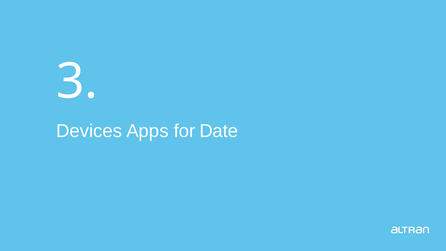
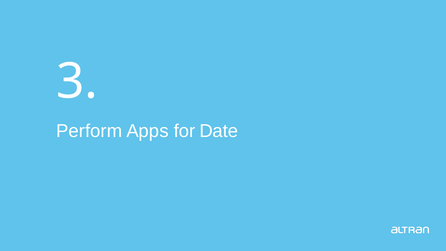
Devices: Devices -> Perform
